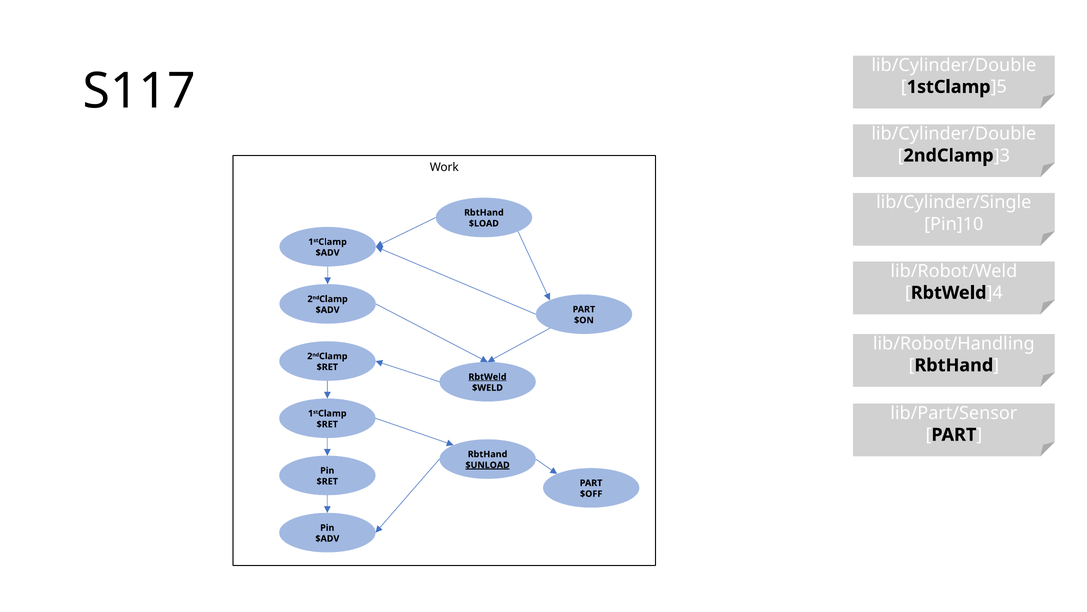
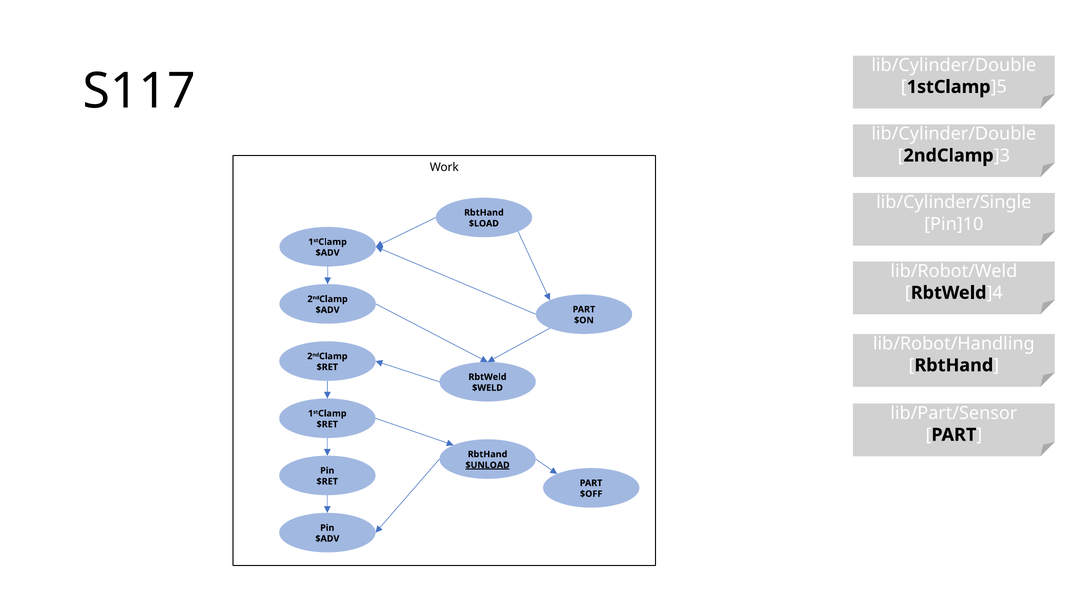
RbtWeld underline: present -> none
